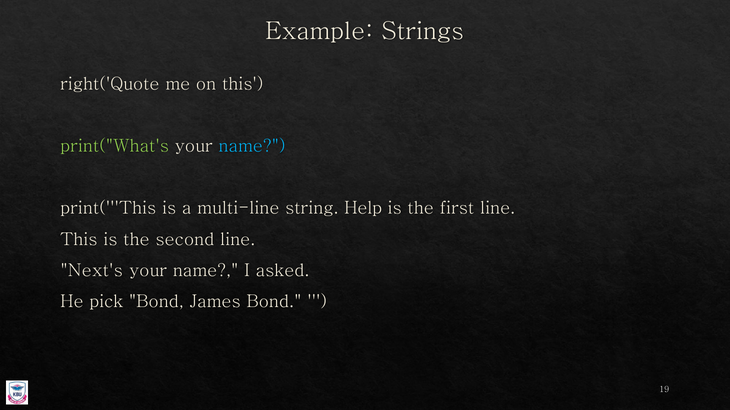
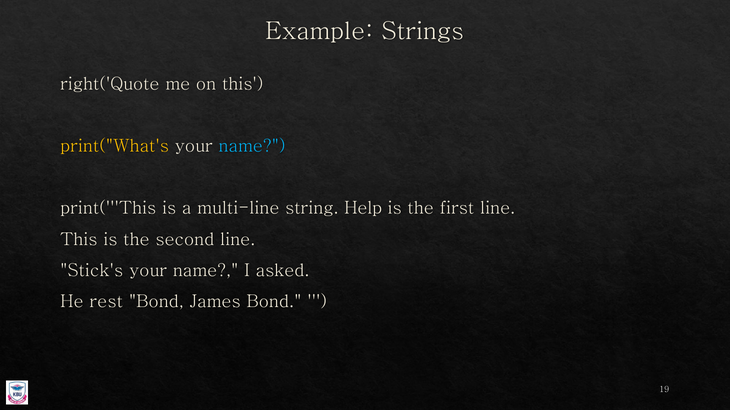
print("What's colour: light green -> yellow
Next's: Next's -> Stick's
pick: pick -> rest
